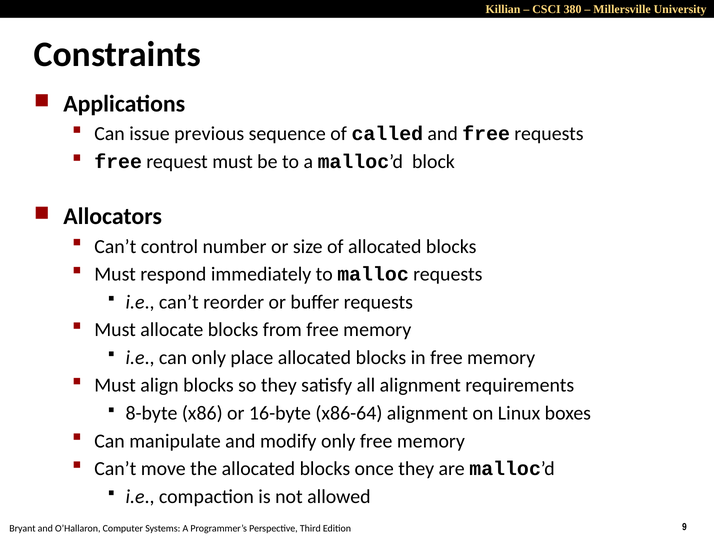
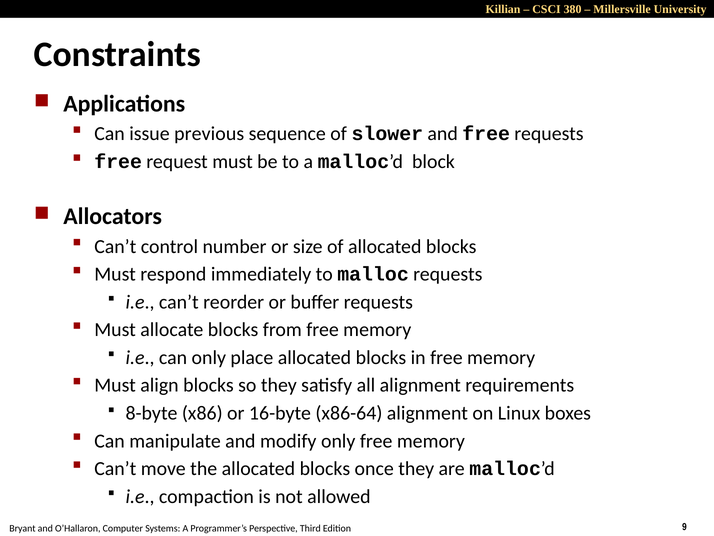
called: called -> slower
